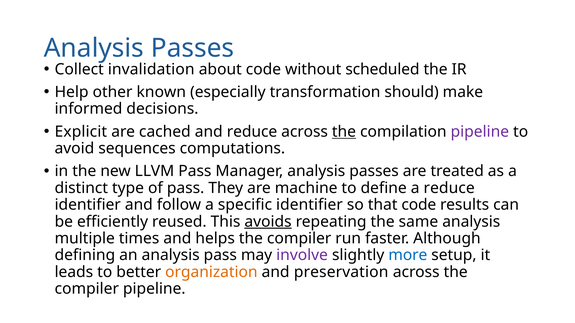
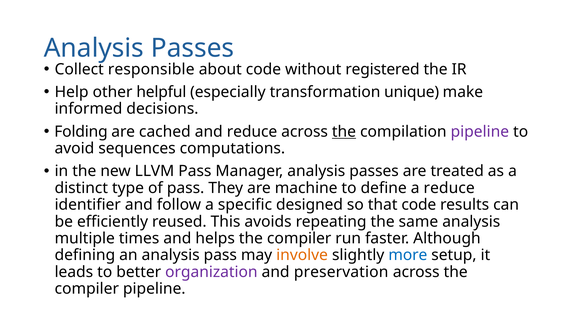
invalidation: invalidation -> responsible
scheduled: scheduled -> registered
known: known -> helpful
should: should -> unique
Explicit: Explicit -> Folding
specific identifier: identifier -> designed
avoids underline: present -> none
involve colour: purple -> orange
organization colour: orange -> purple
